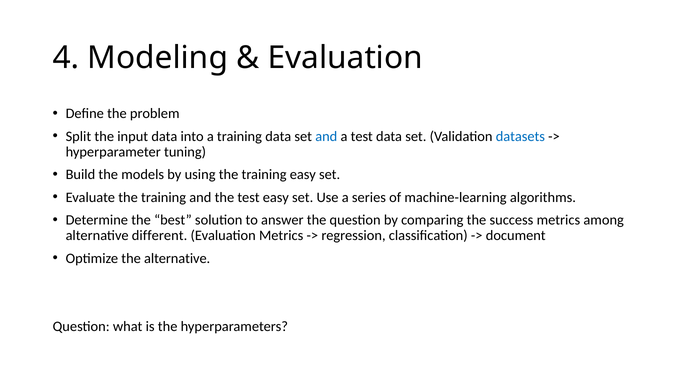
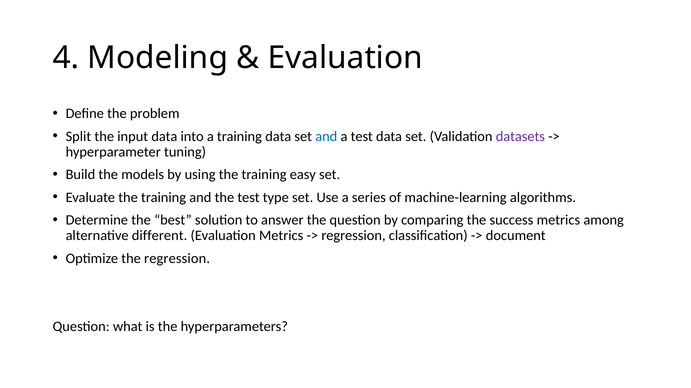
datasets colour: blue -> purple
test easy: easy -> type
the alternative: alternative -> regression
